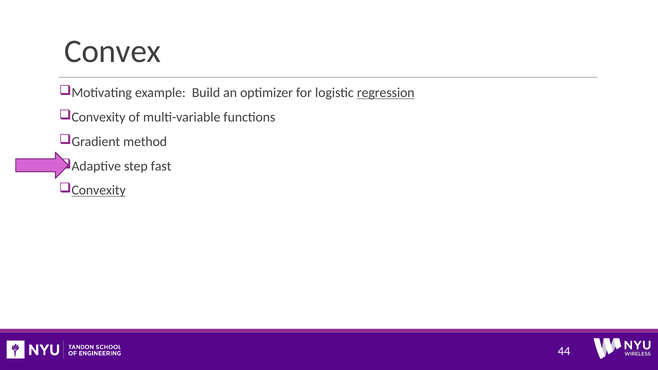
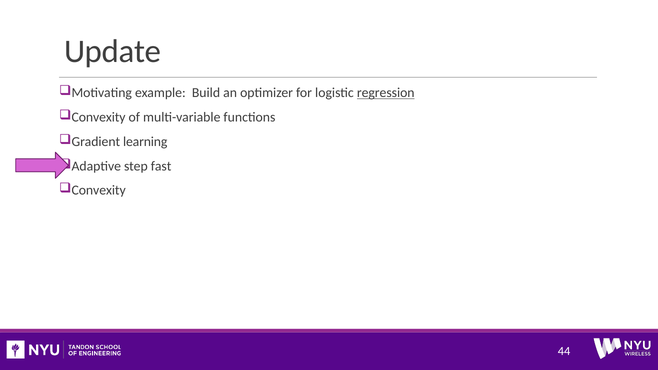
Convex: Convex -> Update
method: method -> learning
Convexity at (99, 190) underline: present -> none
